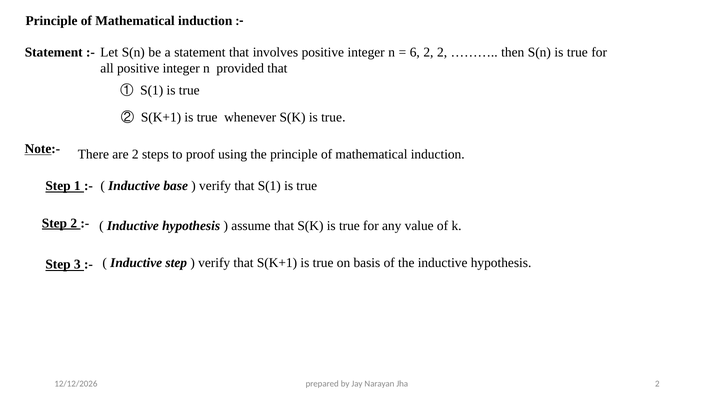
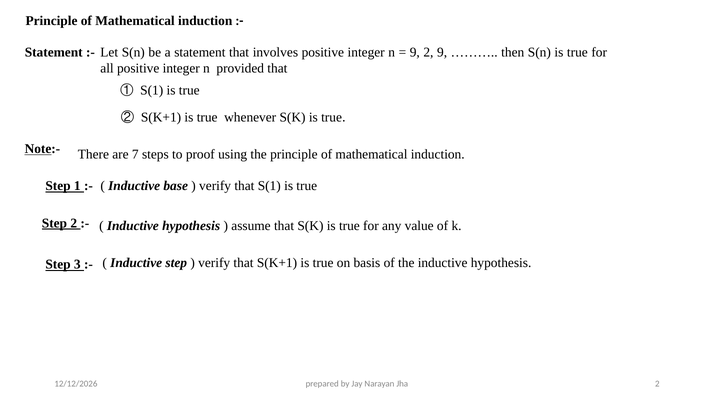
6 at (415, 52): 6 -> 9
2 2: 2 -> 9
are 2: 2 -> 7
